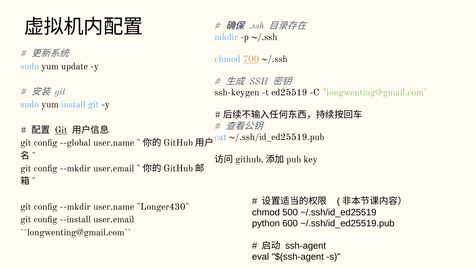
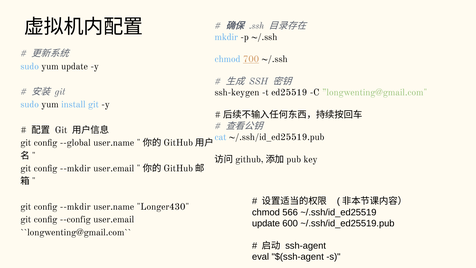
Git at (61, 130) underline: present -> none
500: 500 -> 566
--install: --install -> --config
python at (266, 223): python -> update
